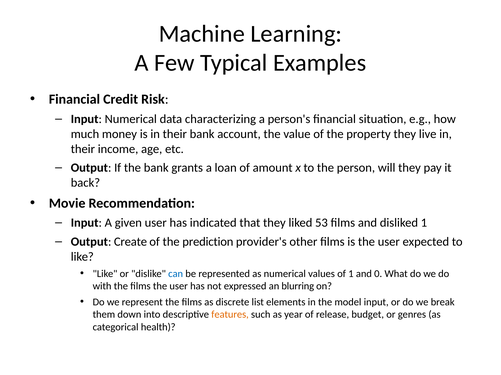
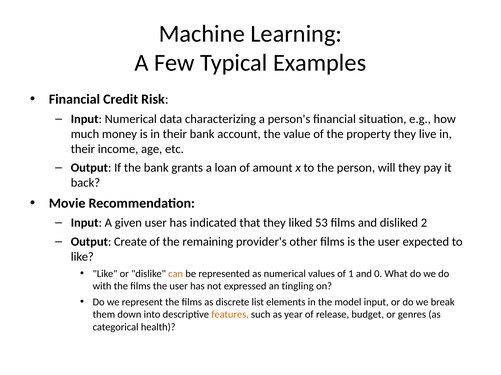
disliked 1: 1 -> 2
prediction: prediction -> remaining
can colour: blue -> orange
blurring: blurring -> tingling
